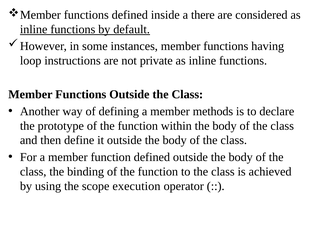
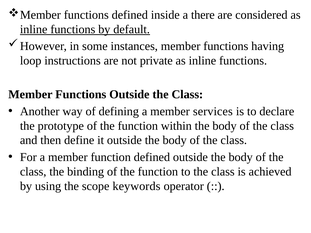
methods: methods -> services
execution: execution -> keywords
